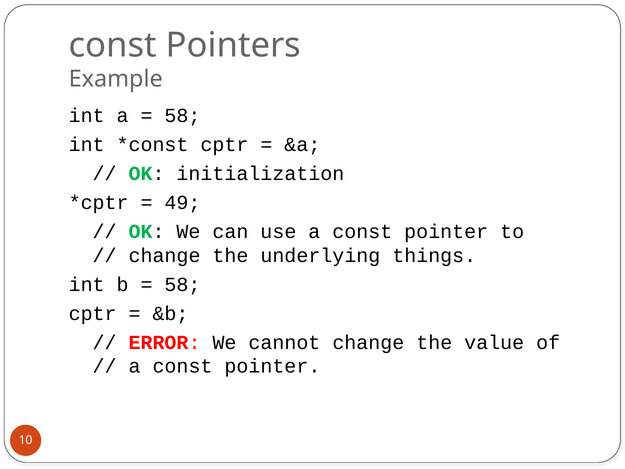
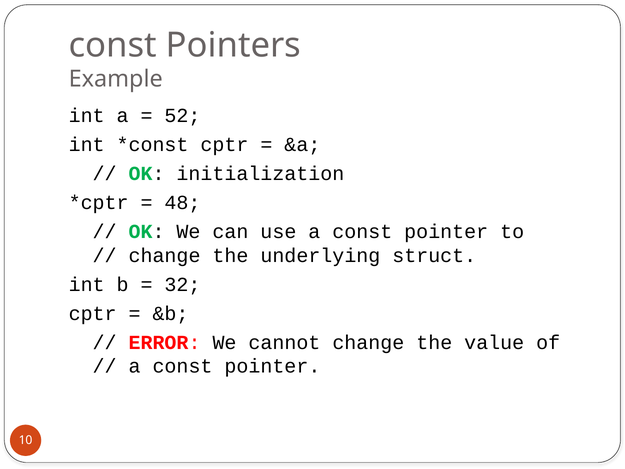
58 at (182, 115): 58 -> 52
49: 49 -> 48
things: things -> struct
58 at (182, 284): 58 -> 32
